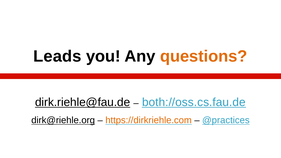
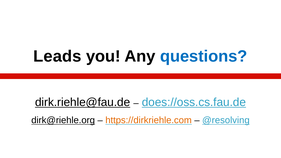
questions colour: orange -> blue
both://oss.cs.fau.de: both://oss.cs.fau.de -> does://oss.cs.fau.de
@practices: @practices -> @resolving
